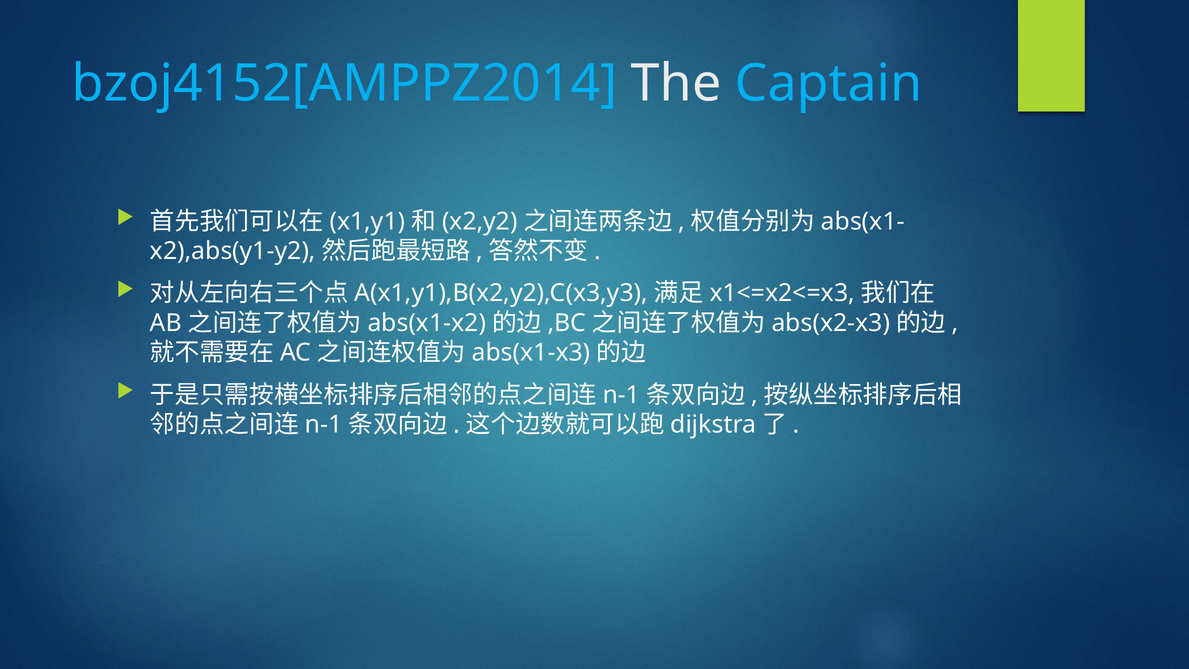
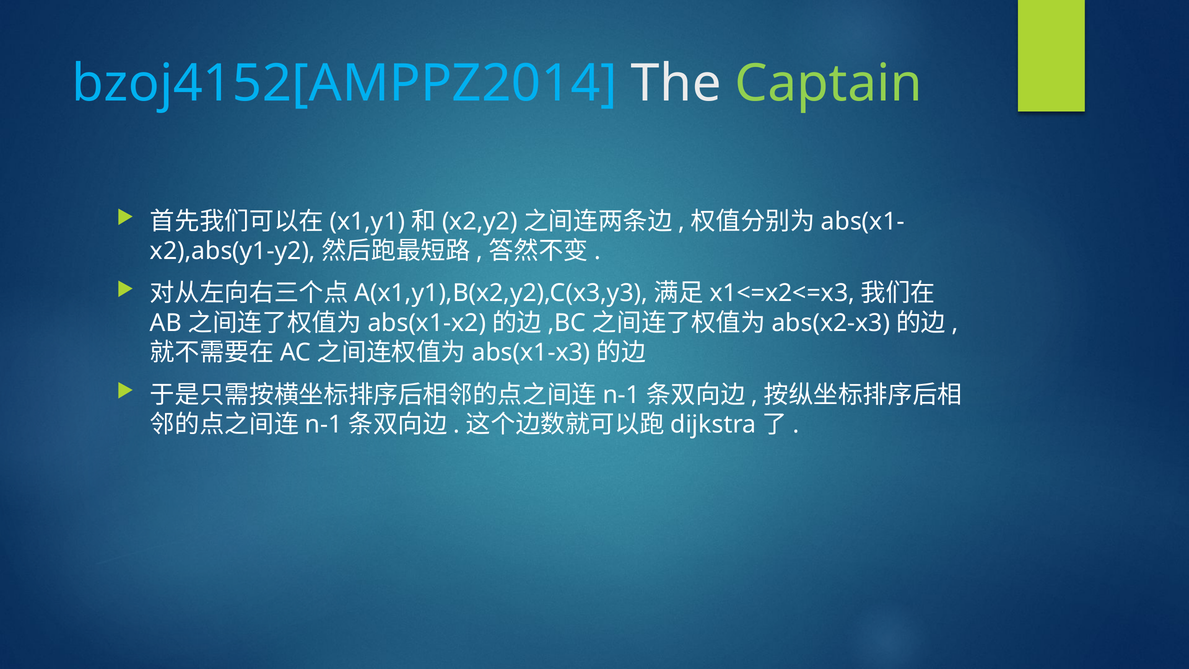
Captain colour: light blue -> light green
